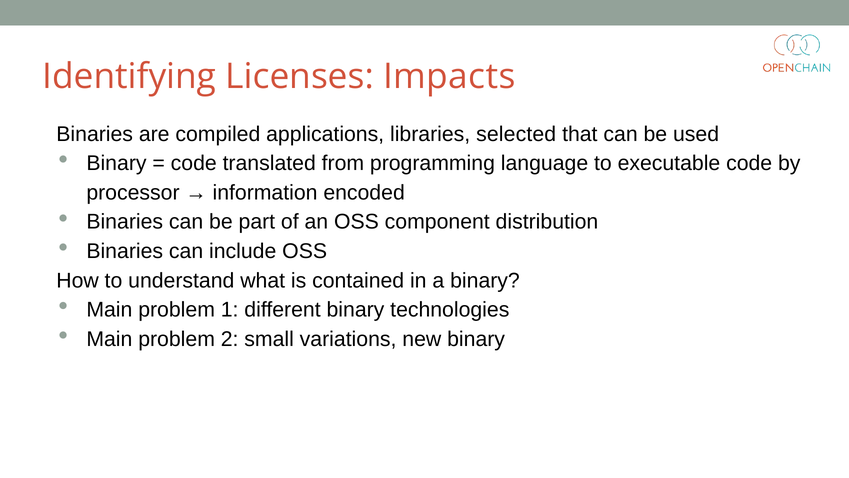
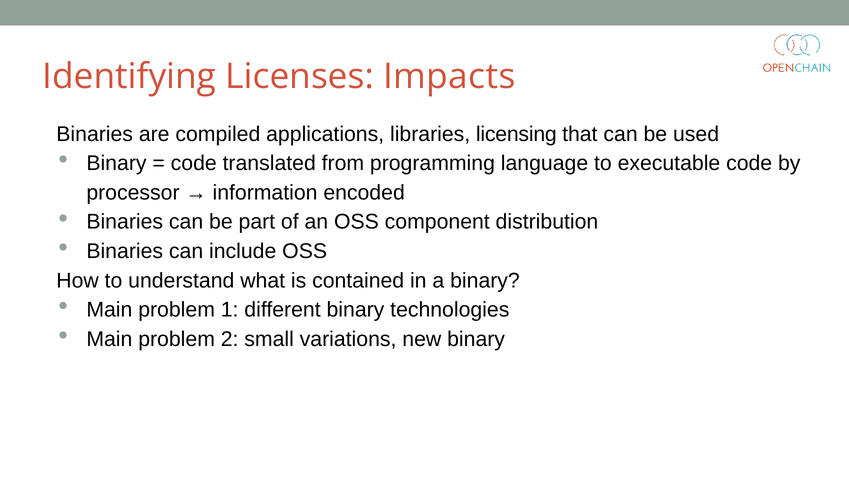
selected: selected -> licensing
